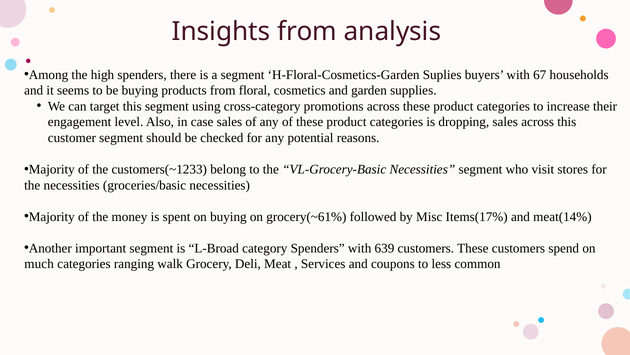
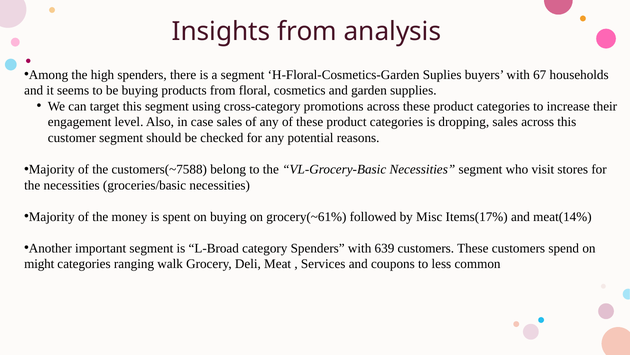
customers(~1233: customers(~1233 -> customers(~7588
much: much -> might
